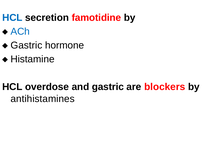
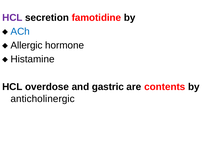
HCL at (12, 18) colour: blue -> purple
Gastric at (26, 45): Gastric -> Allergic
blockers: blockers -> contents
antihistamines: antihistamines -> anticholinergic
